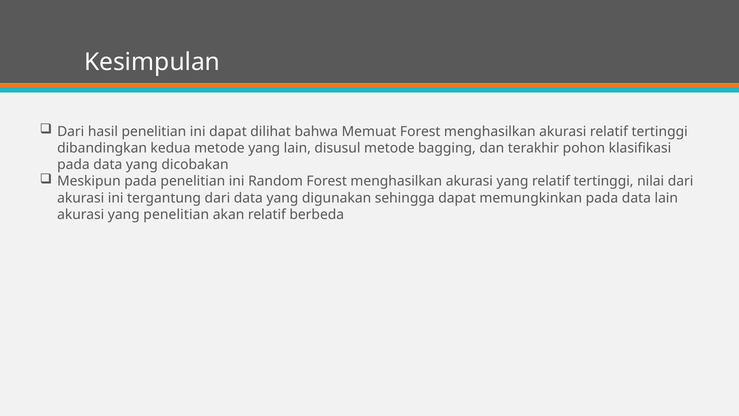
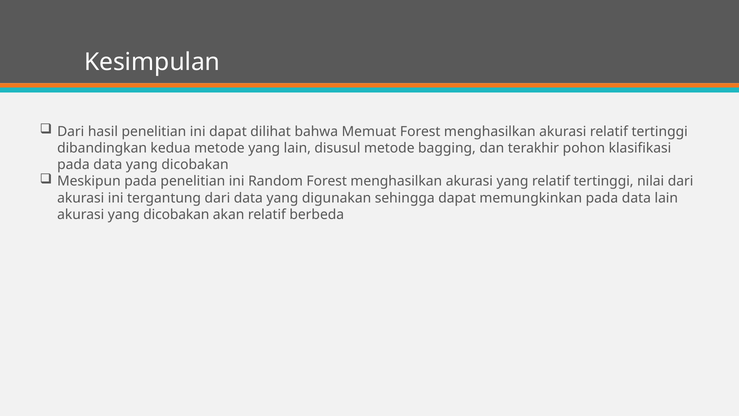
akurasi yang penelitian: penelitian -> dicobakan
